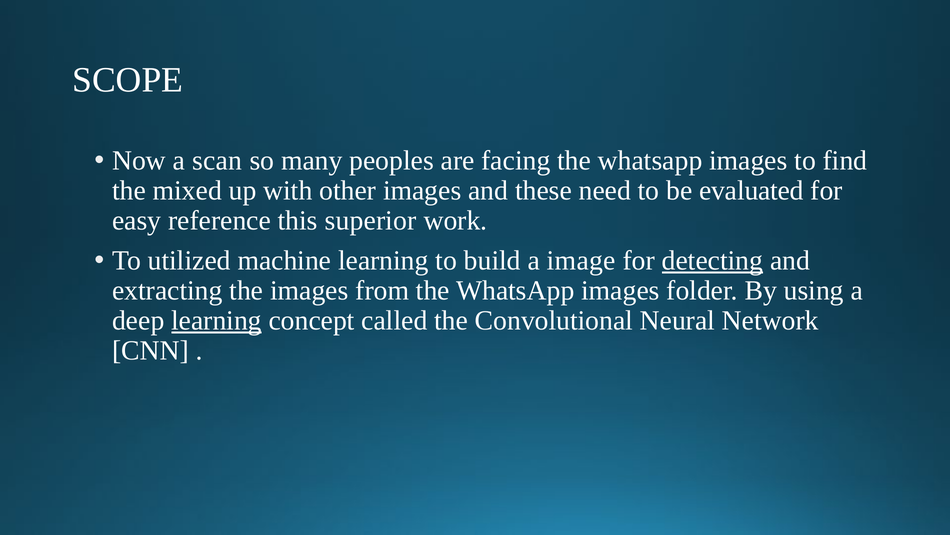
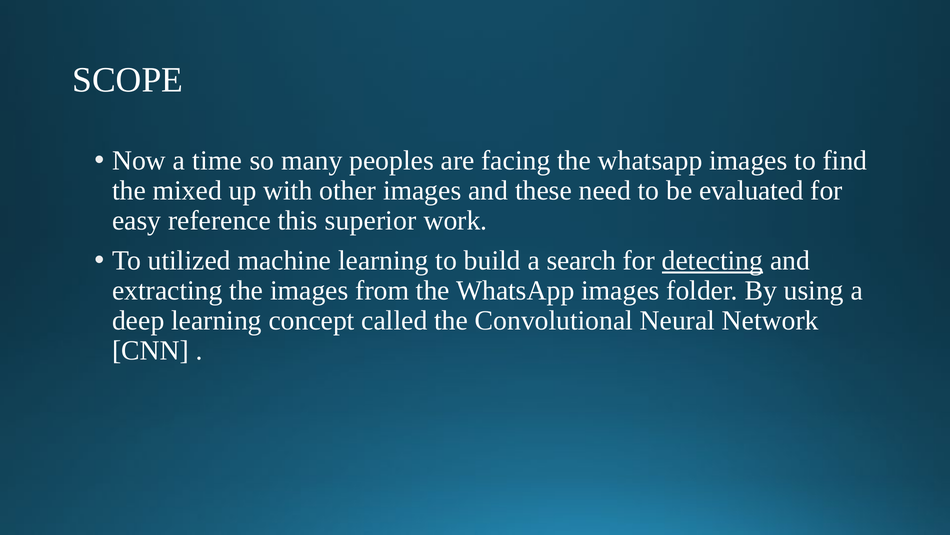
scan: scan -> time
image: image -> search
learning at (217, 320) underline: present -> none
